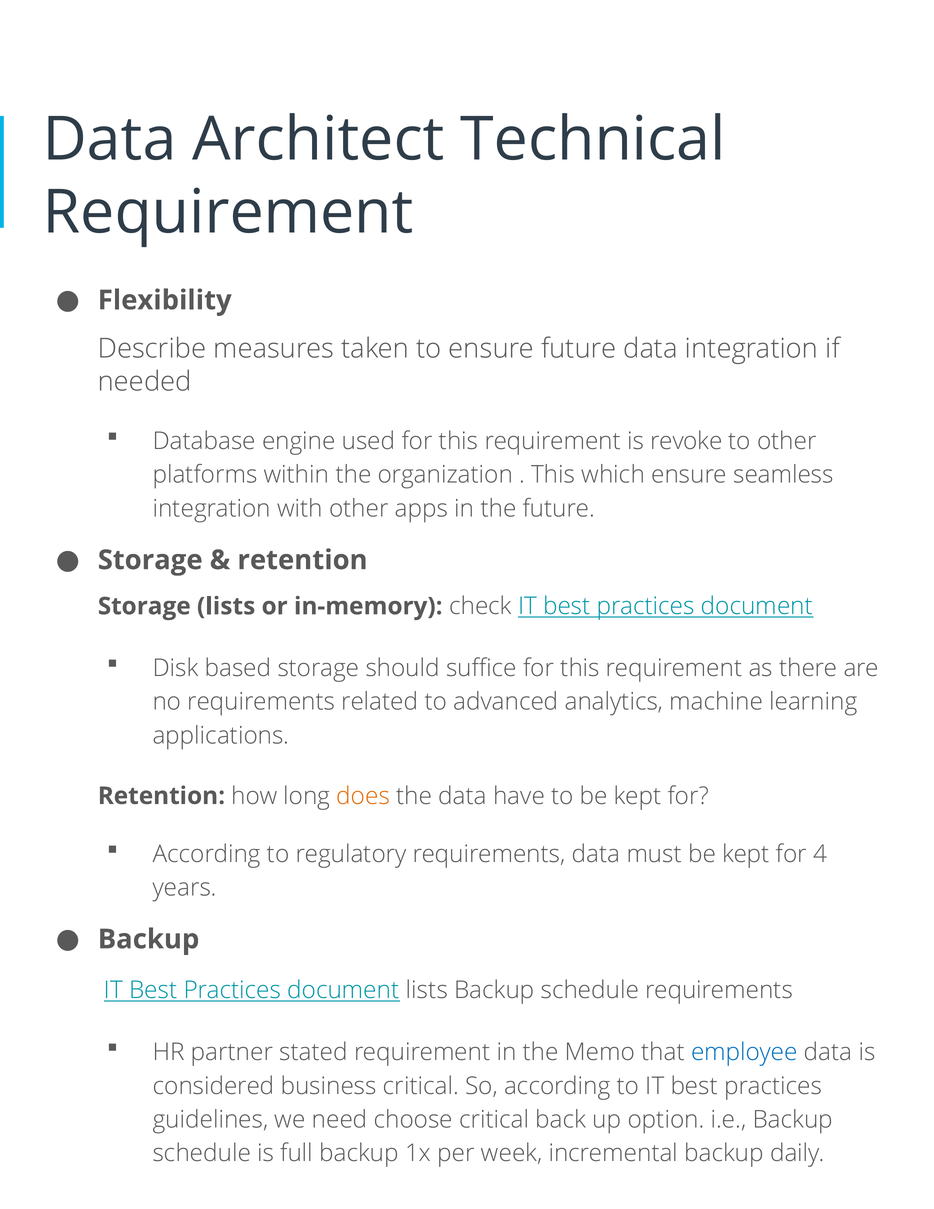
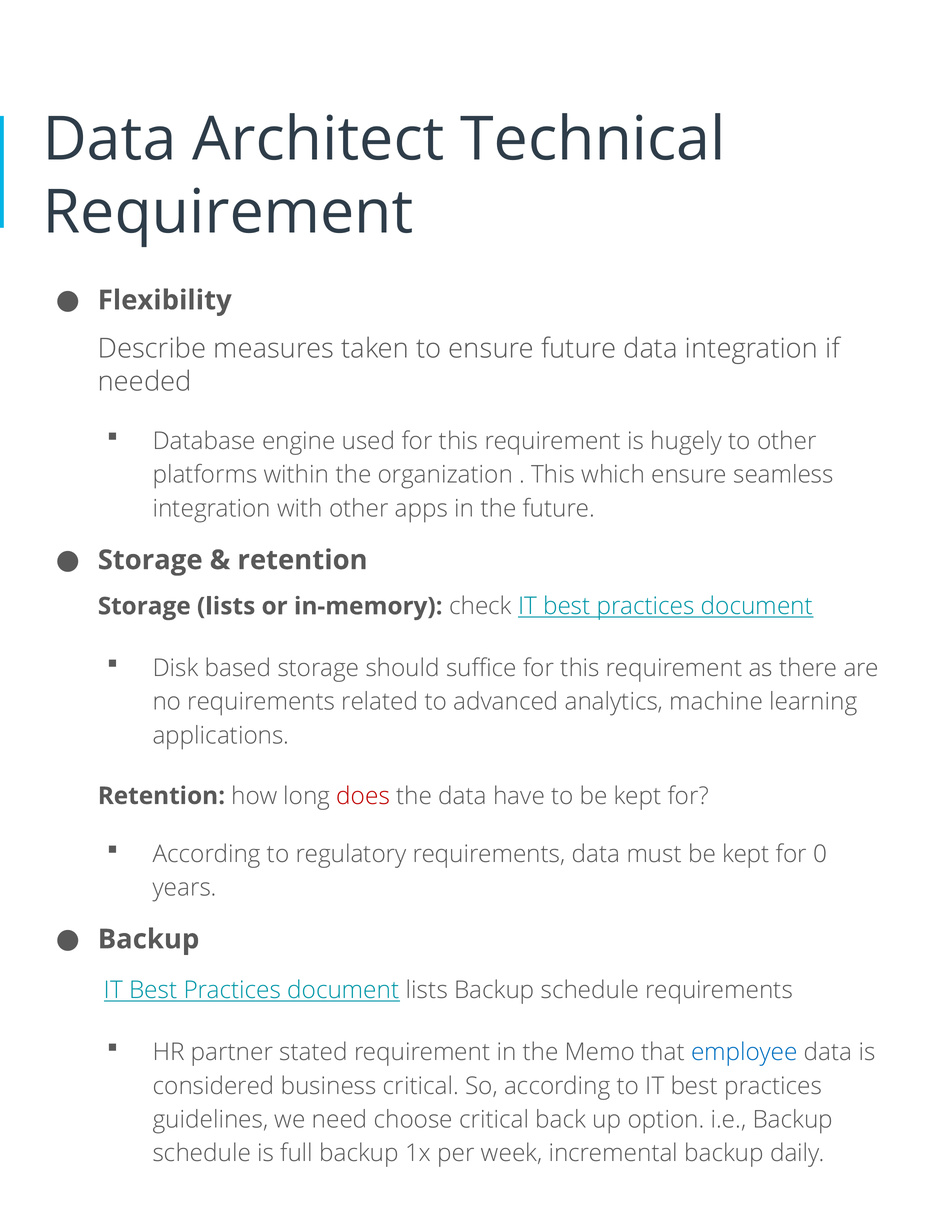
revoke: revoke -> hugely
does colour: orange -> red
4: 4 -> 0
